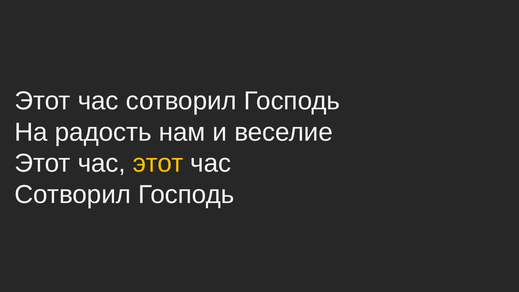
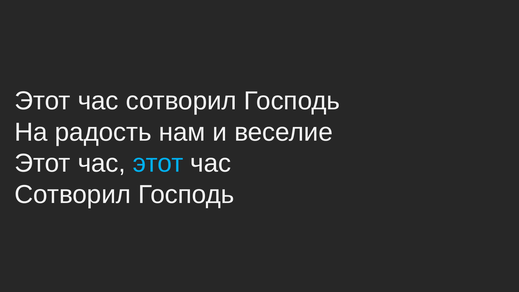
этот at (158, 163) colour: yellow -> light blue
